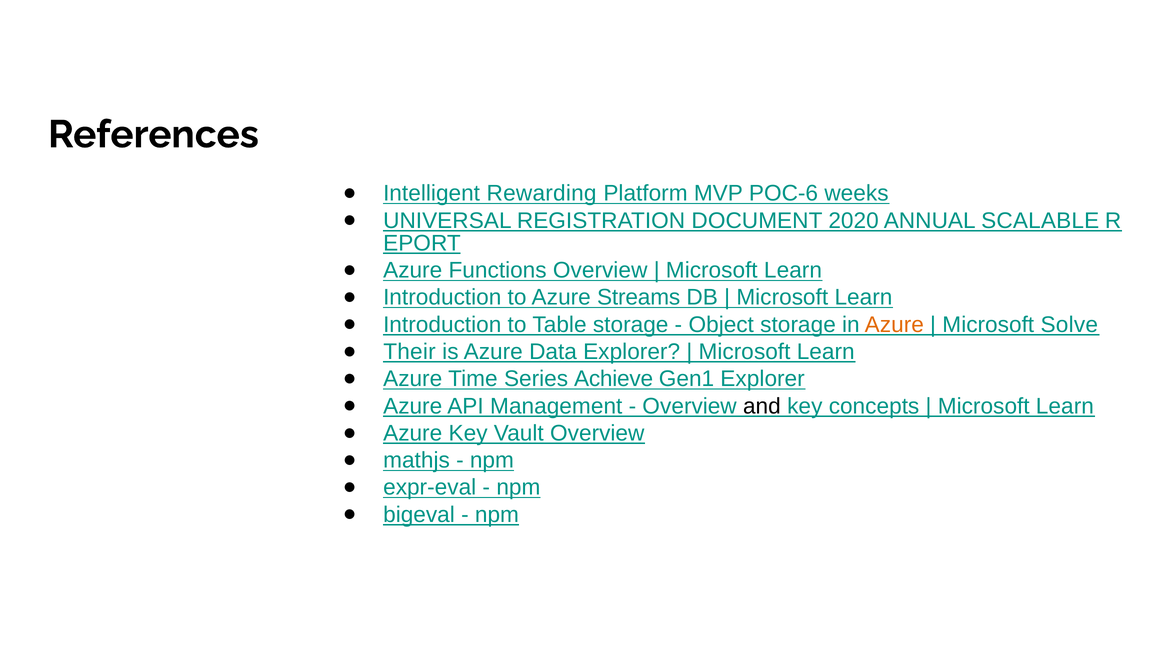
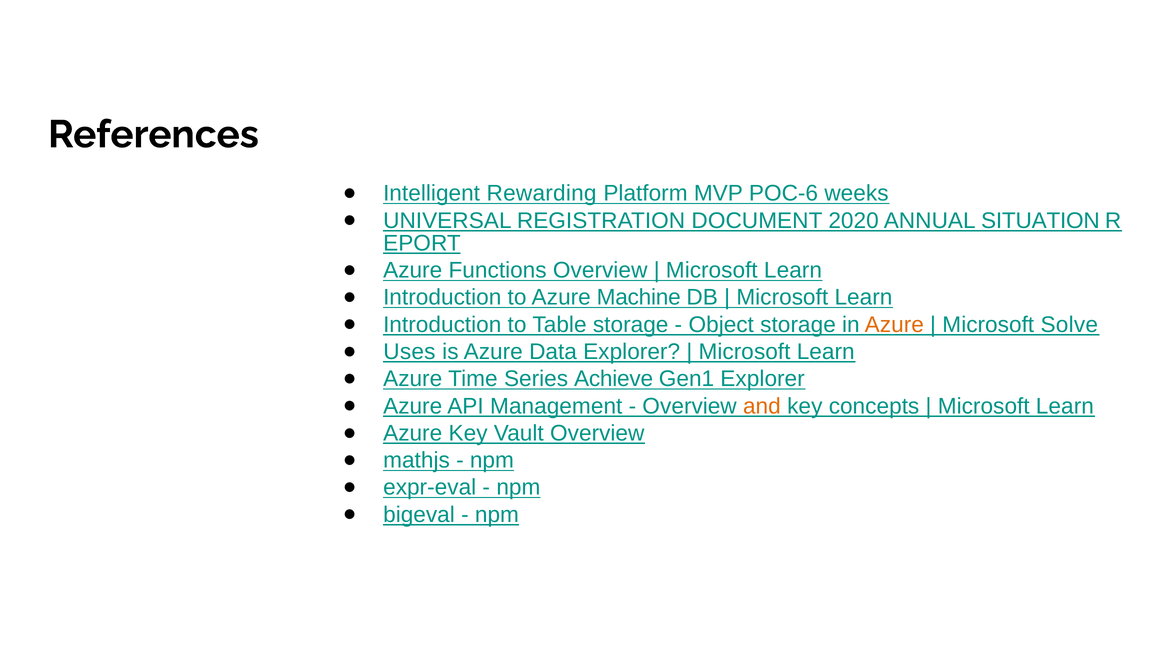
SCALABLE: SCALABLE -> SITUATION
Streams: Streams -> Machine
Their: Their -> Uses
and colour: black -> orange
